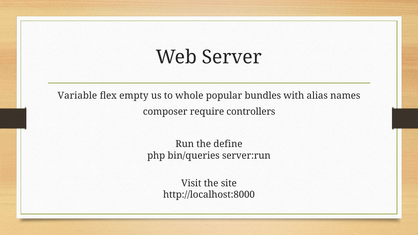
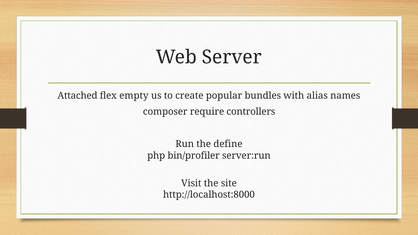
Variable: Variable -> Attached
whole: whole -> create
bin/queries: bin/queries -> bin/profiler
